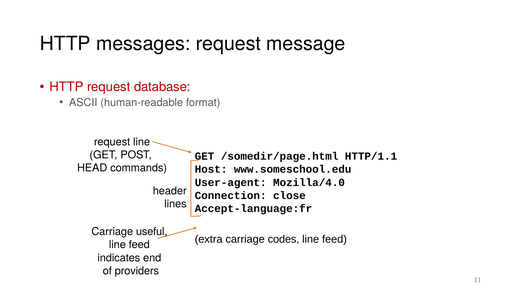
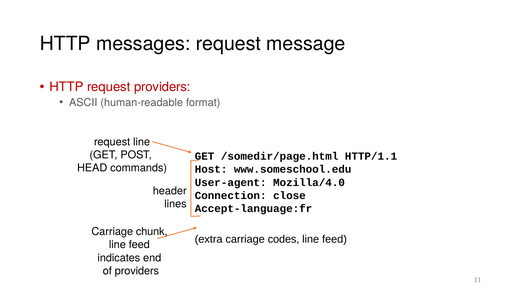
request database: database -> providers
useful: useful -> chunk
